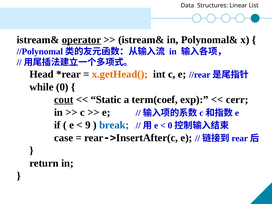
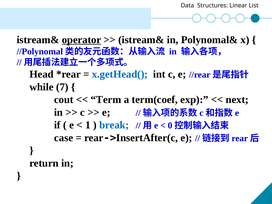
x.getHead( colour: orange -> blue
0: 0 -> 7
cout underline: present -> none
Static: Static -> Term
cerr: cerr -> next
9: 9 -> 1
